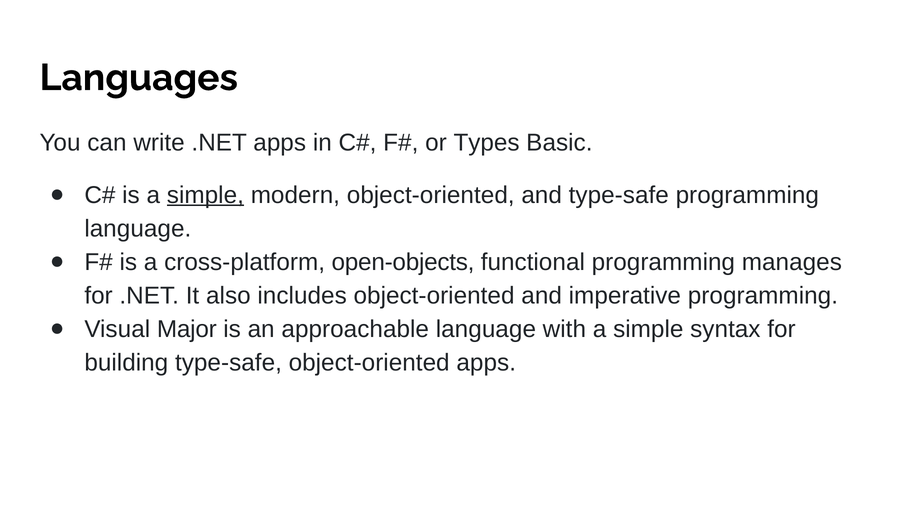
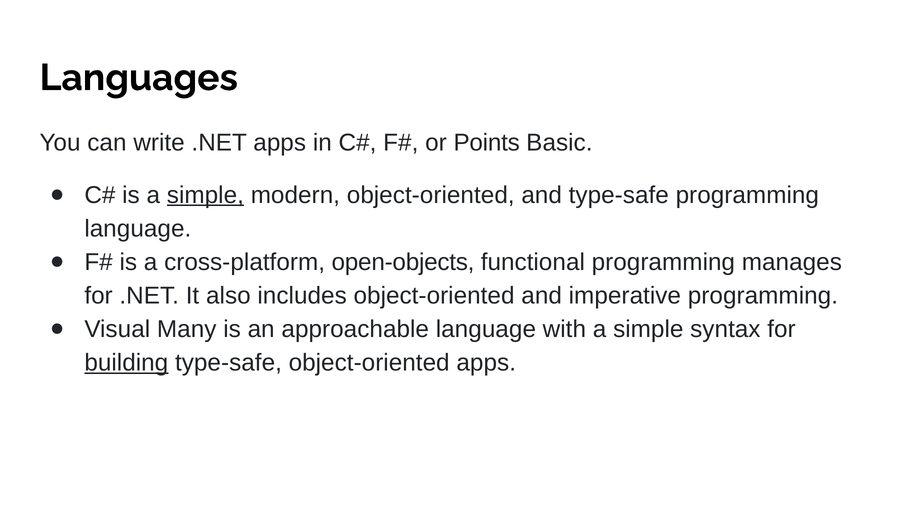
Types: Types -> Points
Major: Major -> Many
building underline: none -> present
